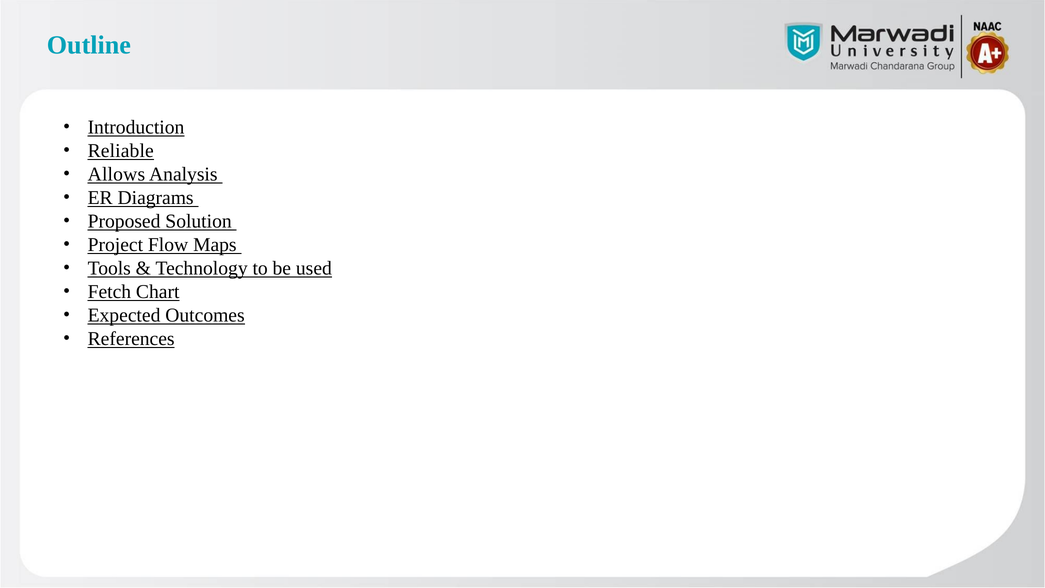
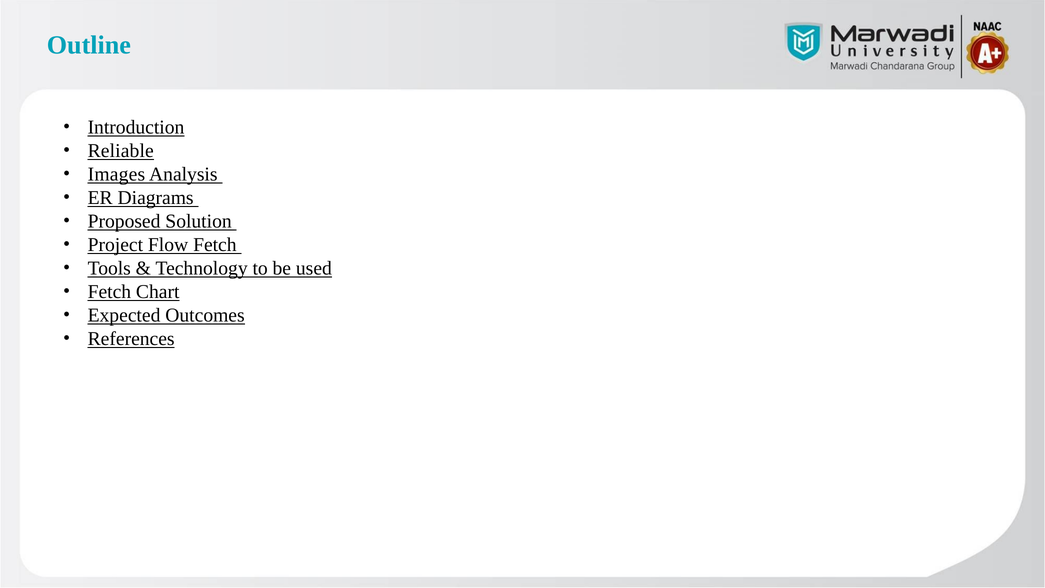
Allows: Allows -> Images
Flow Maps: Maps -> Fetch
